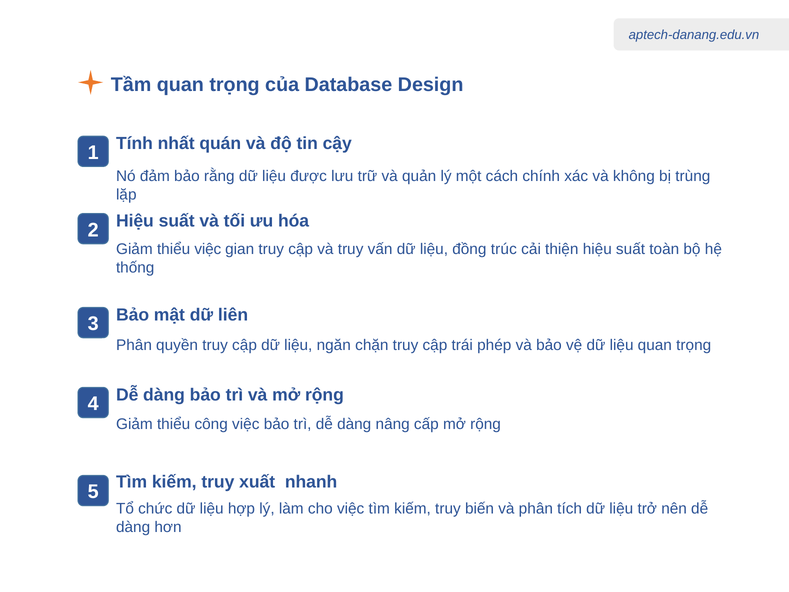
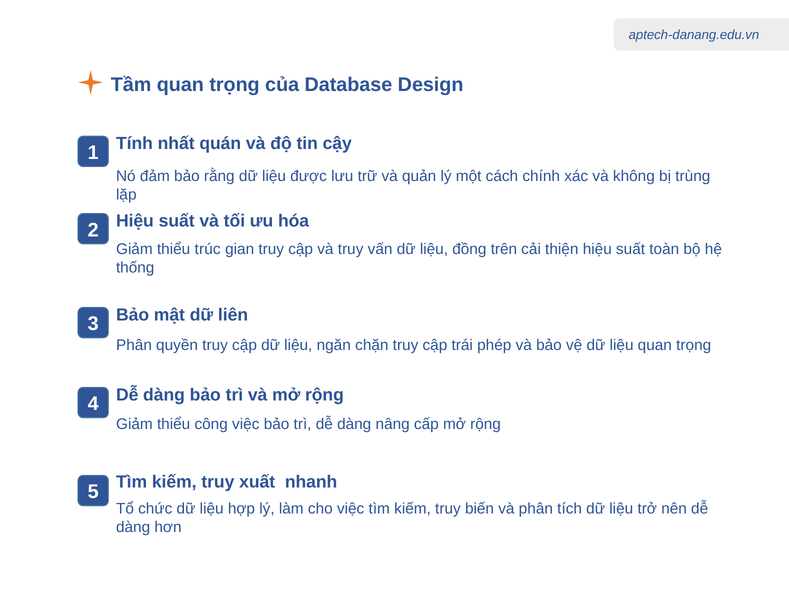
thiểu việc: việc -> trúc
trúc: trúc -> trên
